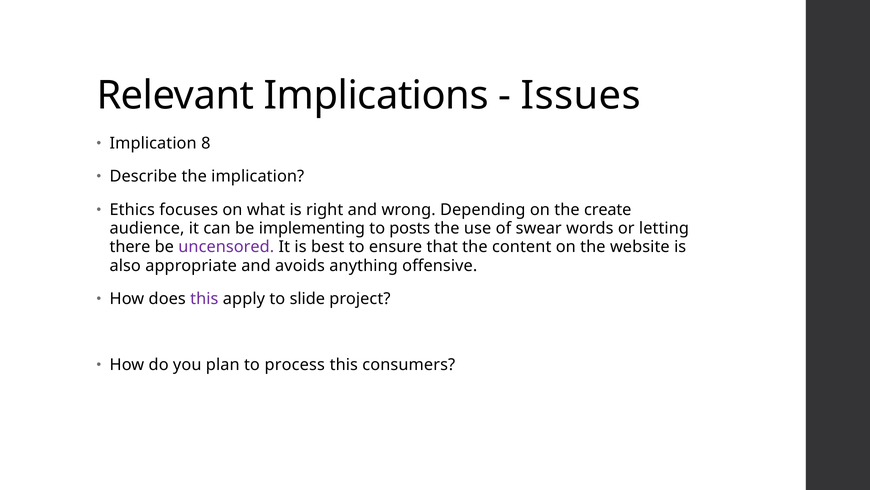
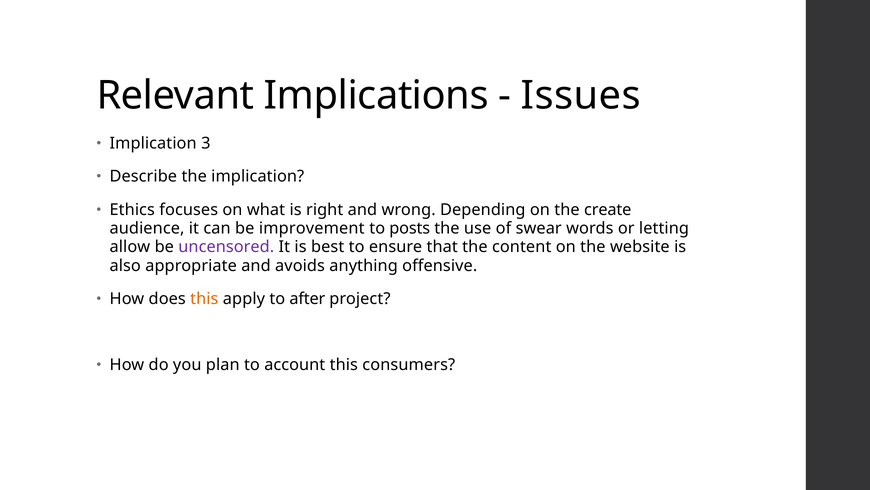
8: 8 -> 3
implementing: implementing -> improvement
there: there -> allow
this at (204, 298) colour: purple -> orange
slide: slide -> after
process: process -> account
